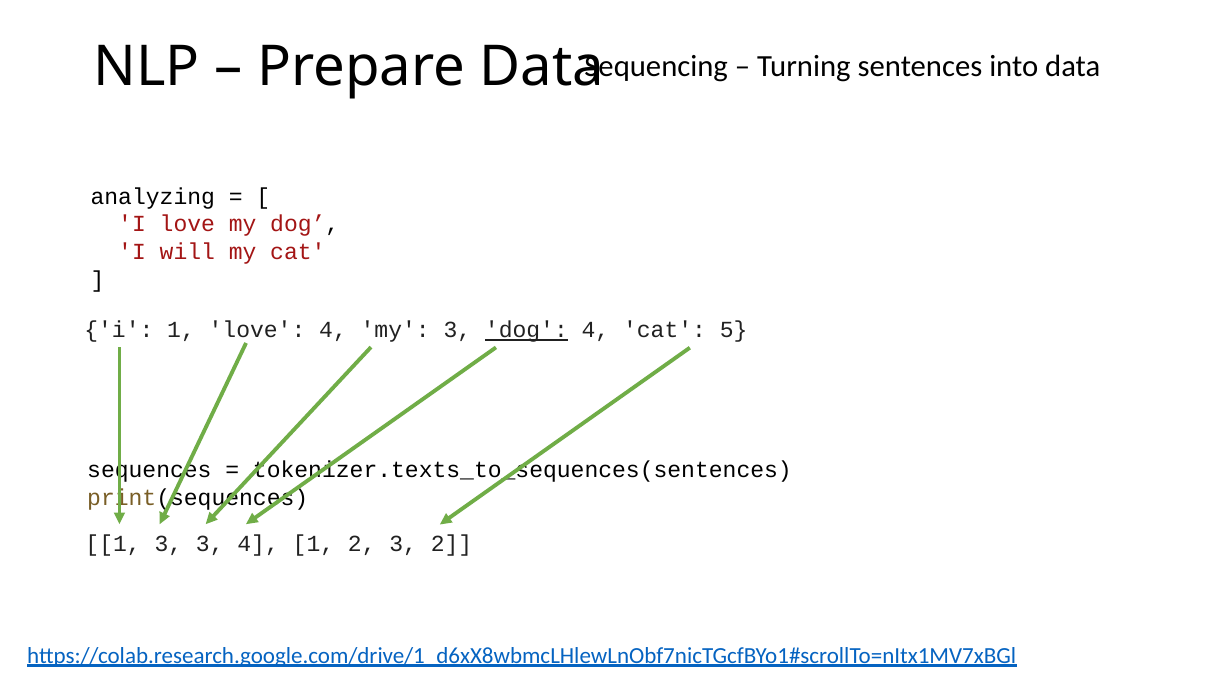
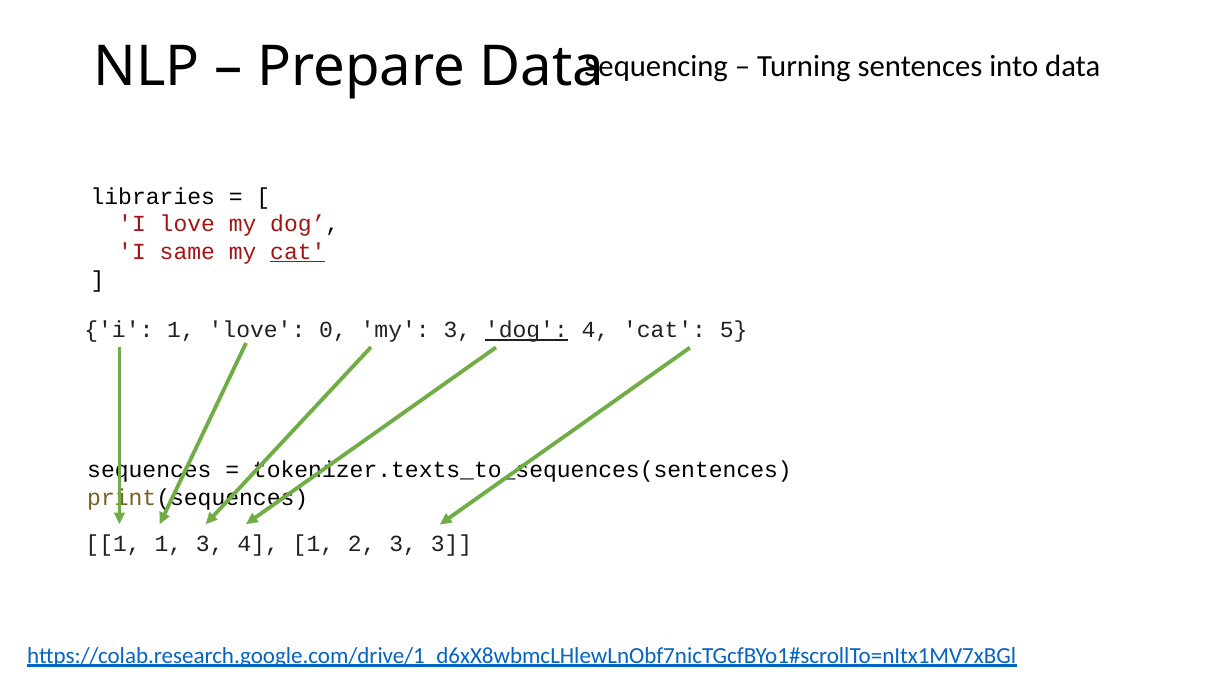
analyzing: analyzing -> libraries
will: will -> same
cat at (298, 252) underline: none -> present
4 at (333, 330): 4 -> 0
1 3: 3 -> 1
3 2: 2 -> 3
